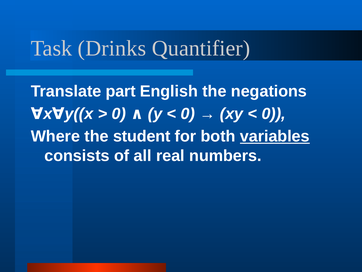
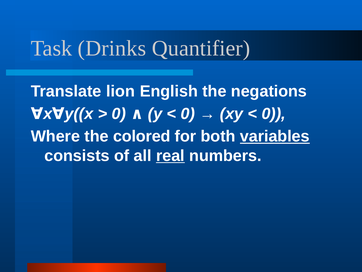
part: part -> lion
student: student -> colored
real underline: none -> present
